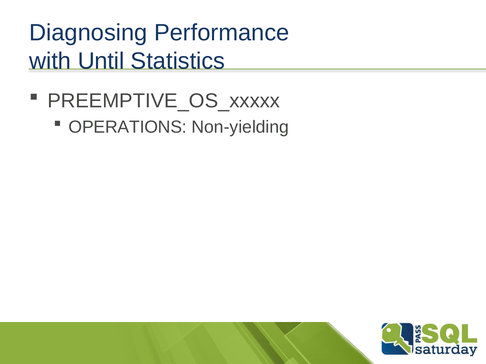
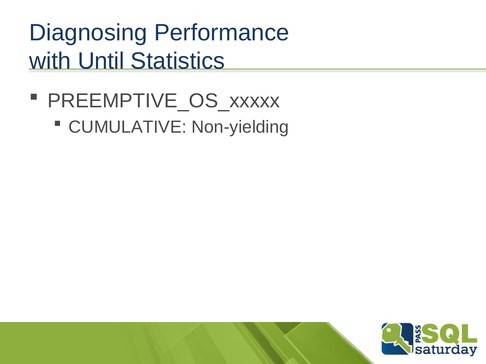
OPERATIONS: OPERATIONS -> CUMULATIVE
